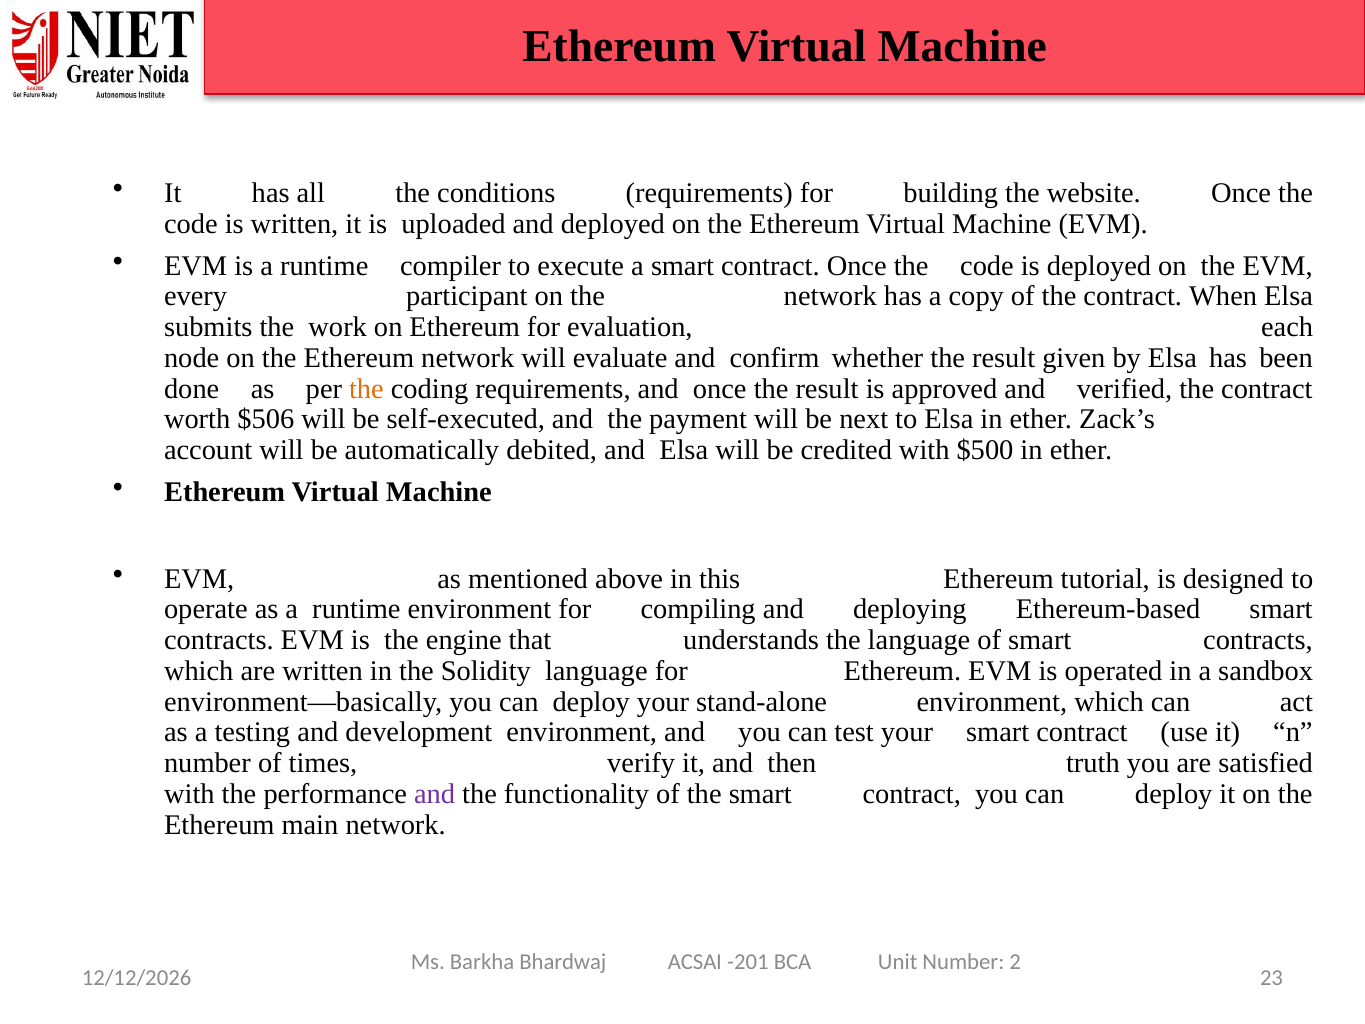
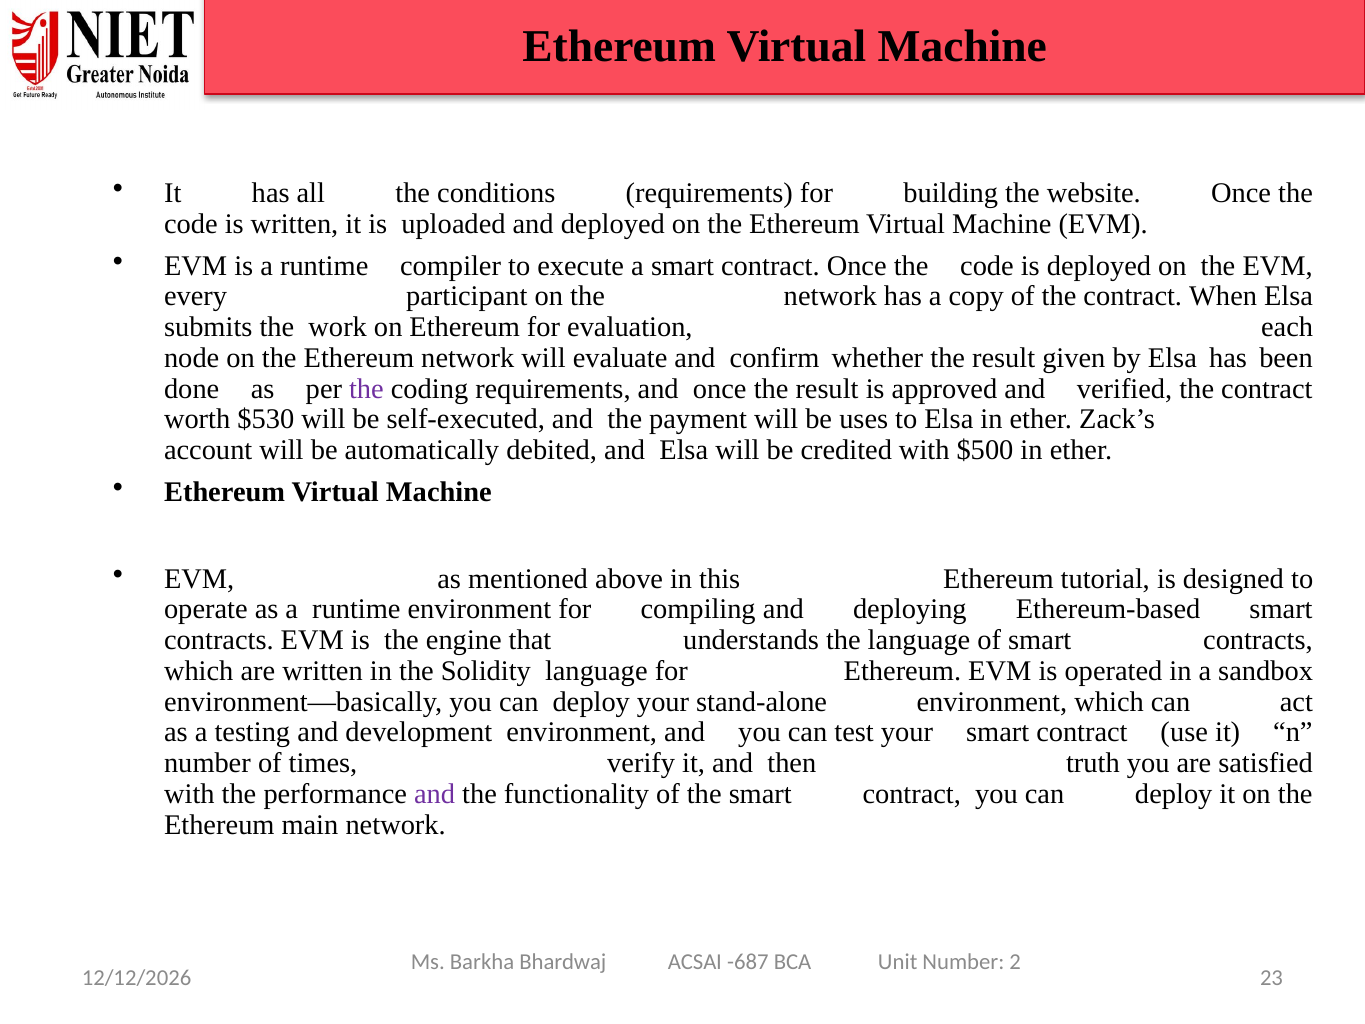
the at (366, 389) colour: orange -> purple
$506: $506 -> $530
next: next -> uses
-201: -201 -> -687
